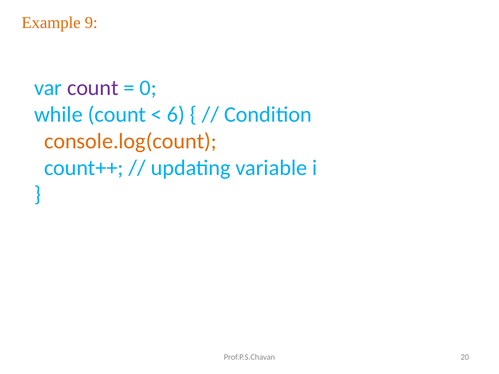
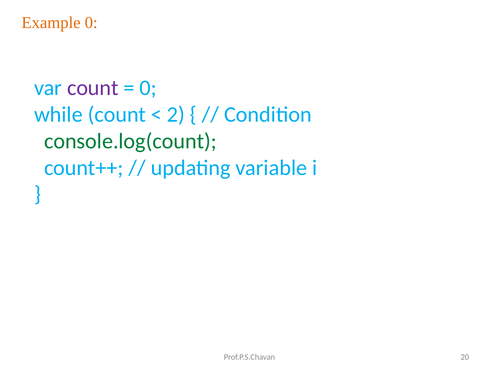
Example 9: 9 -> 0
6: 6 -> 2
console.log(count colour: orange -> green
